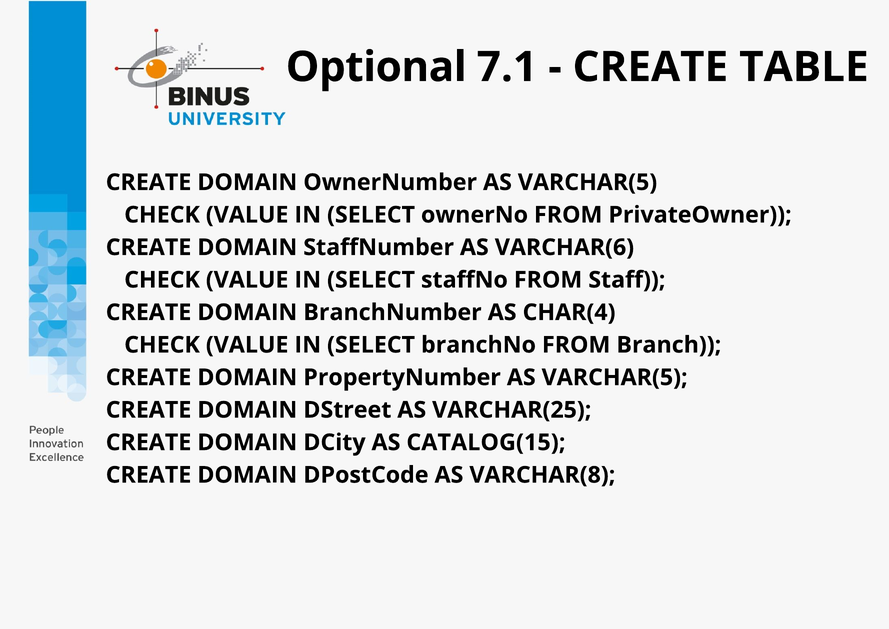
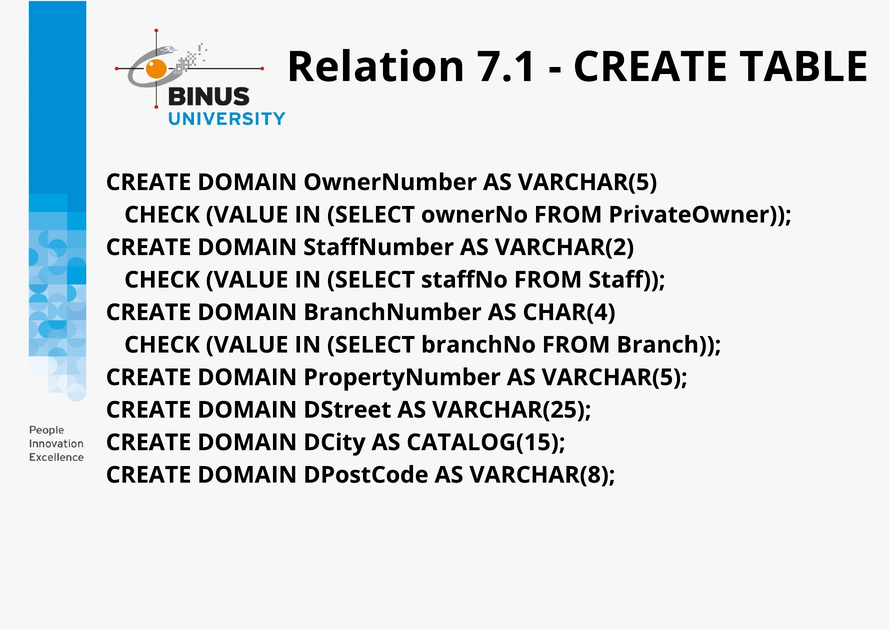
Optional: Optional -> Relation
VARCHAR(6: VARCHAR(6 -> VARCHAR(2
